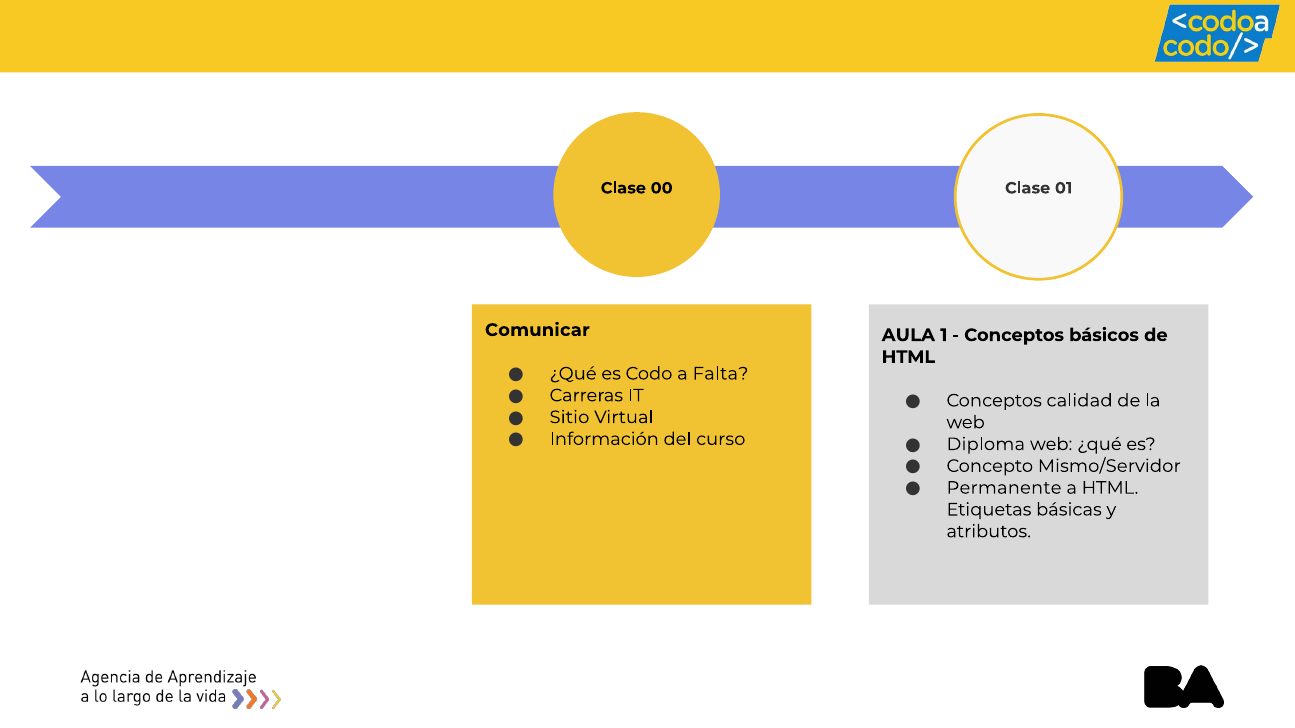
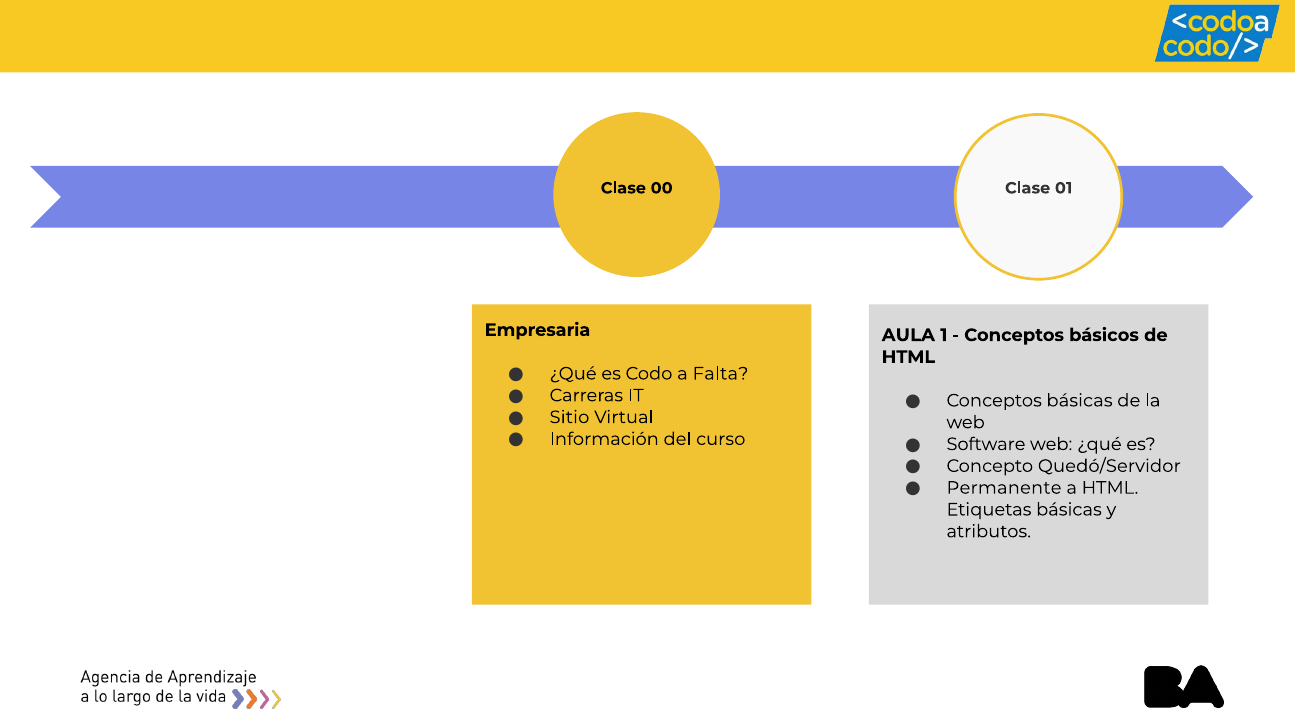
Comunicar: Comunicar -> Empresaria
Conceptos calidad: calidad -> básicas
Diploma: Diploma -> Software
Mismo/Servidor: Mismo/Servidor -> Quedó/Servidor
